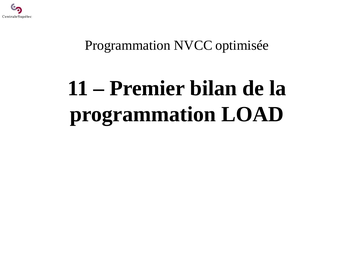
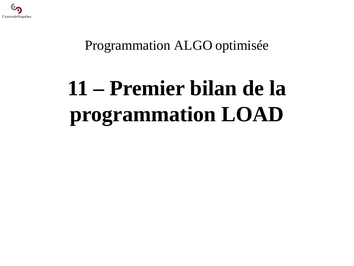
NVCC: NVCC -> ALGO
